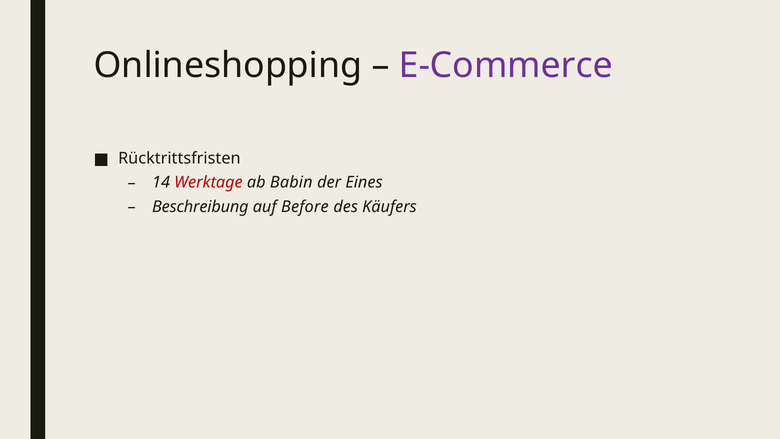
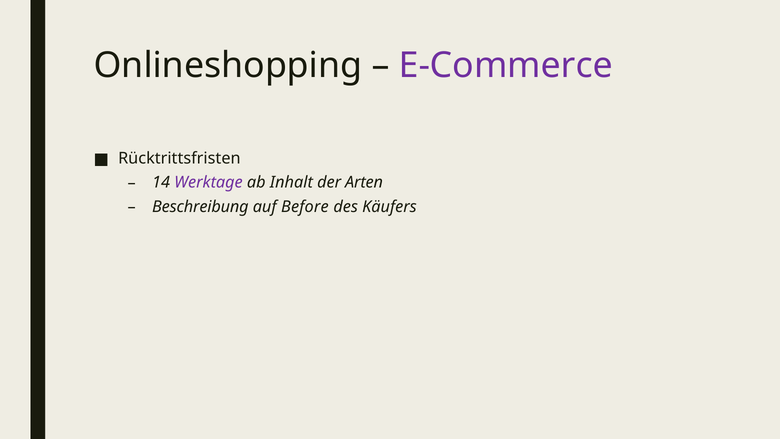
Werktage colour: red -> purple
Babin: Babin -> Inhalt
Eines: Eines -> Arten
